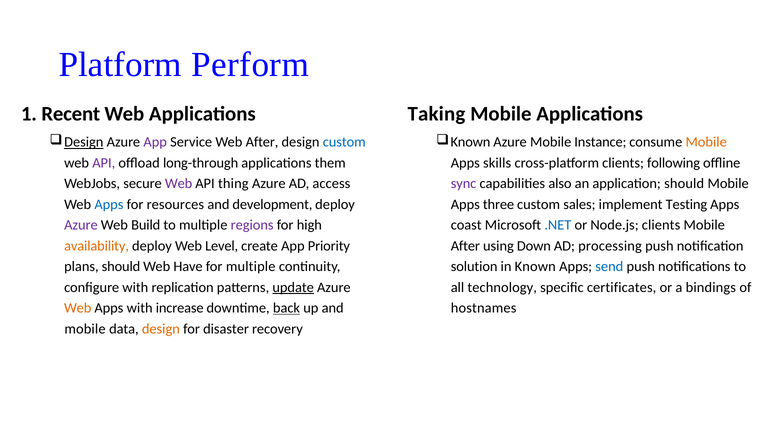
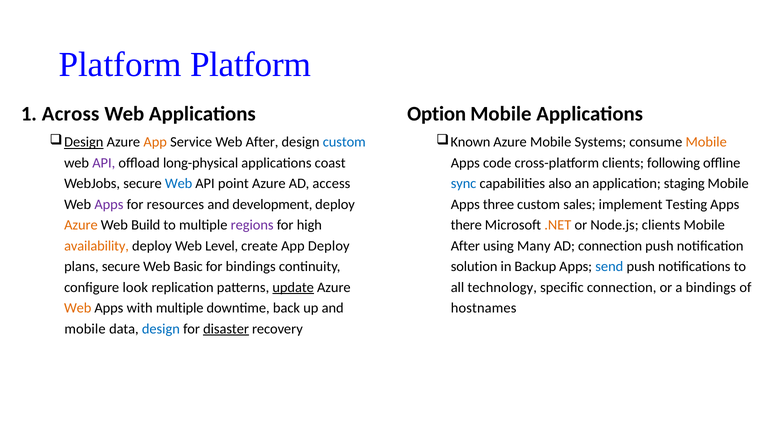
Platform Perform: Perform -> Platform
Recent: Recent -> Across
Taking: Taking -> Option
App at (155, 142) colour: purple -> orange
Instance: Instance -> Systems
long-through: long-through -> long-physical
them: them -> coast
skills: skills -> code
Web at (179, 184) colour: purple -> blue
thing: thing -> point
sync colour: purple -> blue
application should: should -> staging
Apps at (109, 205) colour: blue -> purple
Azure at (81, 225) colour: purple -> orange
coast: coast -> there
.NET colour: blue -> orange
App Priority: Priority -> Deploy
Down: Down -> Many
AD processing: processing -> connection
plans should: should -> secure
Have: Have -> Basic
for multiple: multiple -> bindings
in Known: Known -> Backup
configure with: with -> look
specific certificates: certificates -> connection
with increase: increase -> multiple
back underline: present -> none
design at (161, 329) colour: orange -> blue
disaster underline: none -> present
